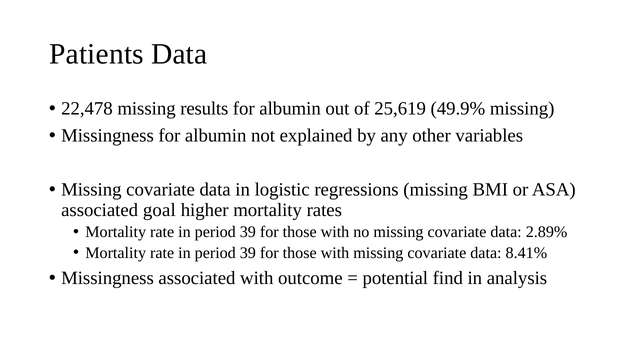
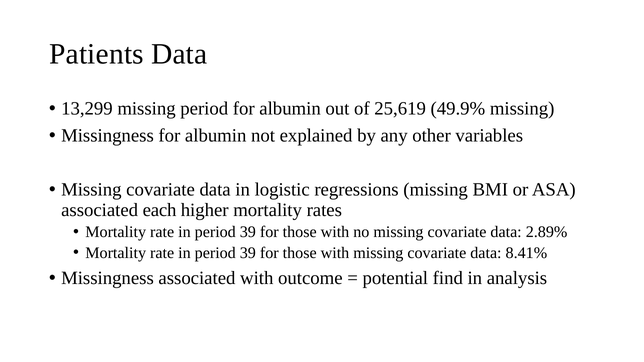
22,478: 22,478 -> 13,299
missing results: results -> period
goal: goal -> each
